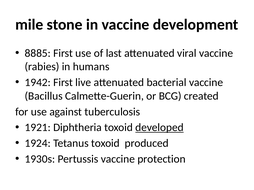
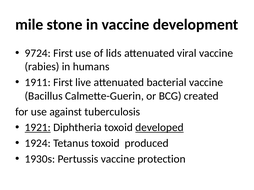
8885: 8885 -> 9724
last: last -> lids
1942: 1942 -> 1911
1921 underline: none -> present
